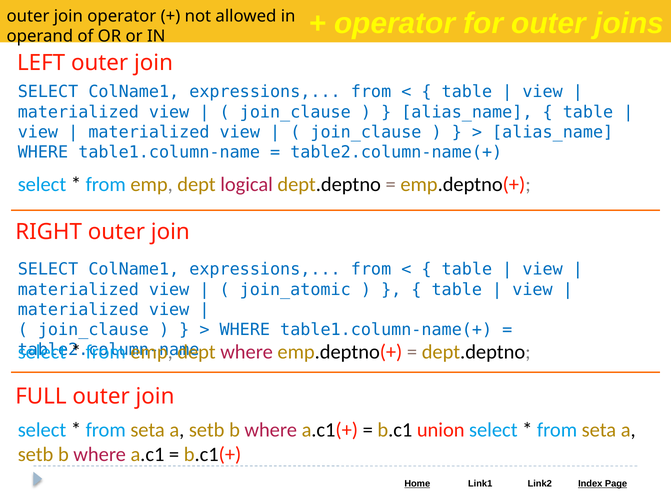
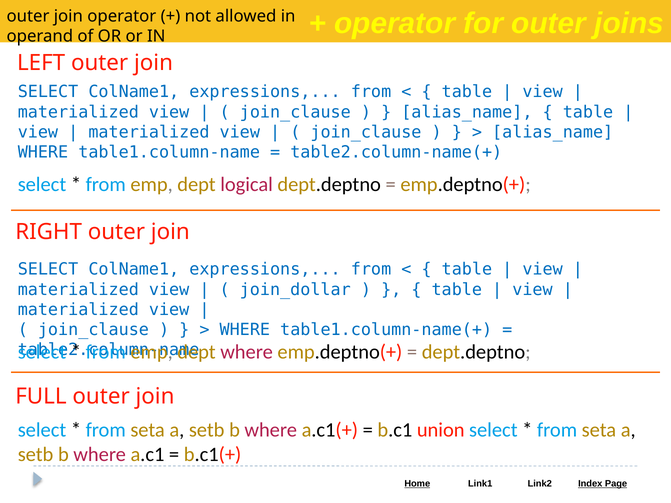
join_atomic: join_atomic -> join_dollar
